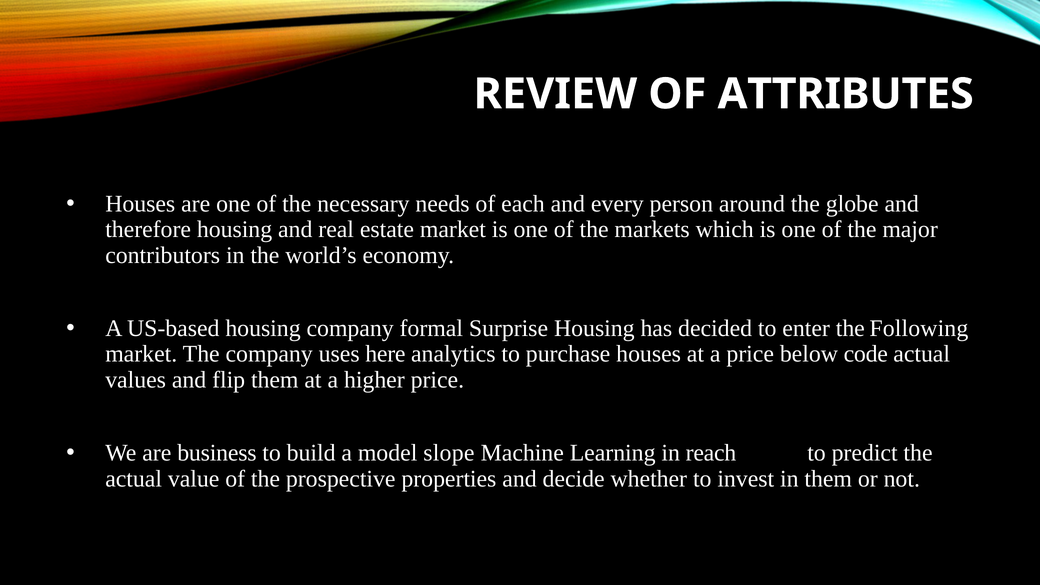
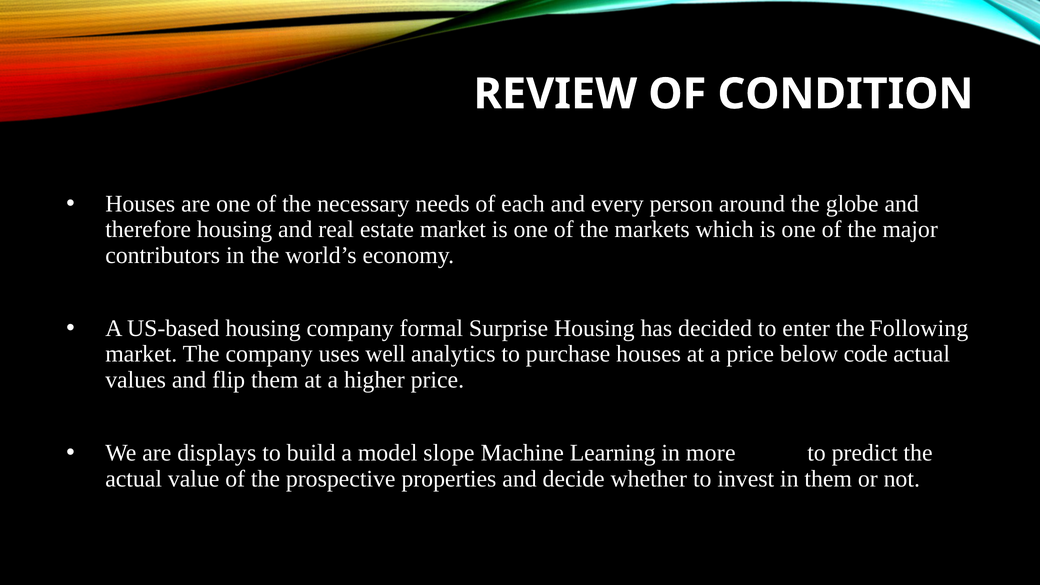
ATTRIBUTES: ATTRIBUTES -> CONDITION
here: here -> well
business: business -> displays
reach: reach -> more
